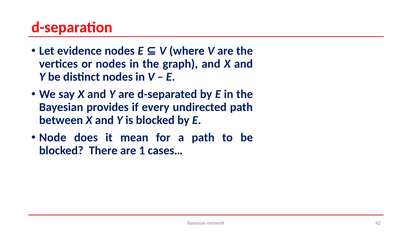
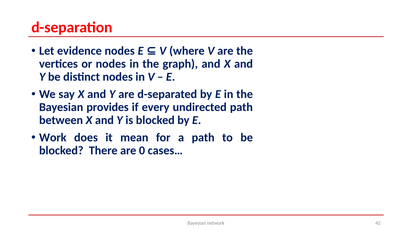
Node: Node -> Work
1: 1 -> 0
